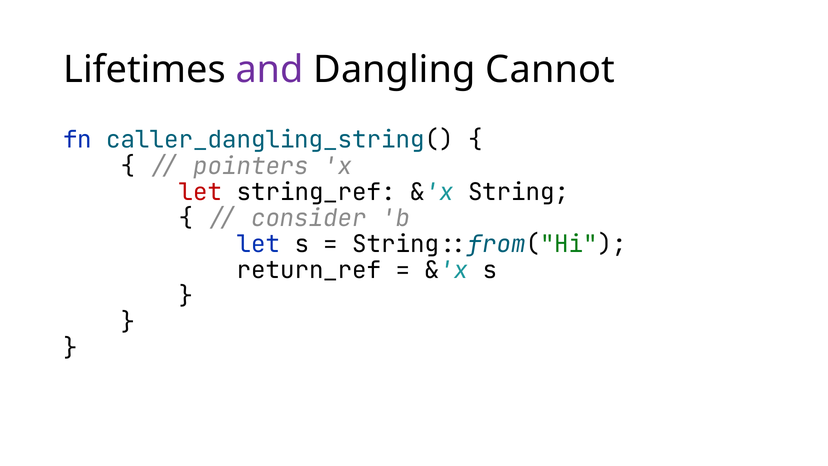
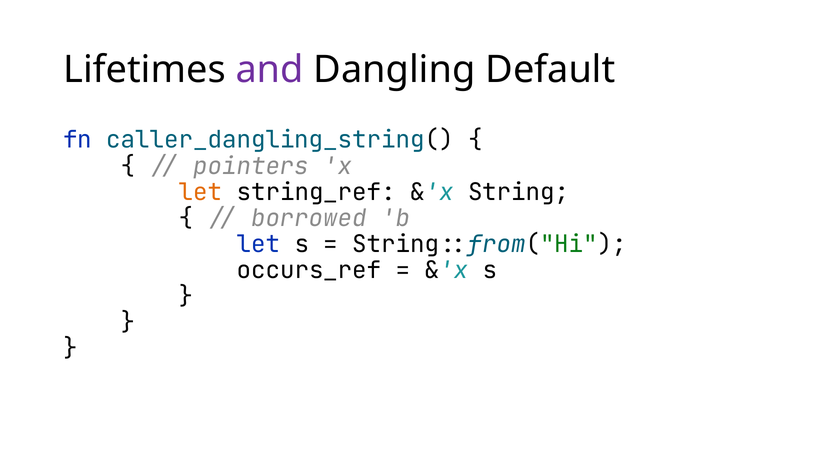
Cannot: Cannot -> Default
let at (201, 192) colour: red -> orange
consider: consider -> borrowed
return_ref: return_ref -> occurs_ref
